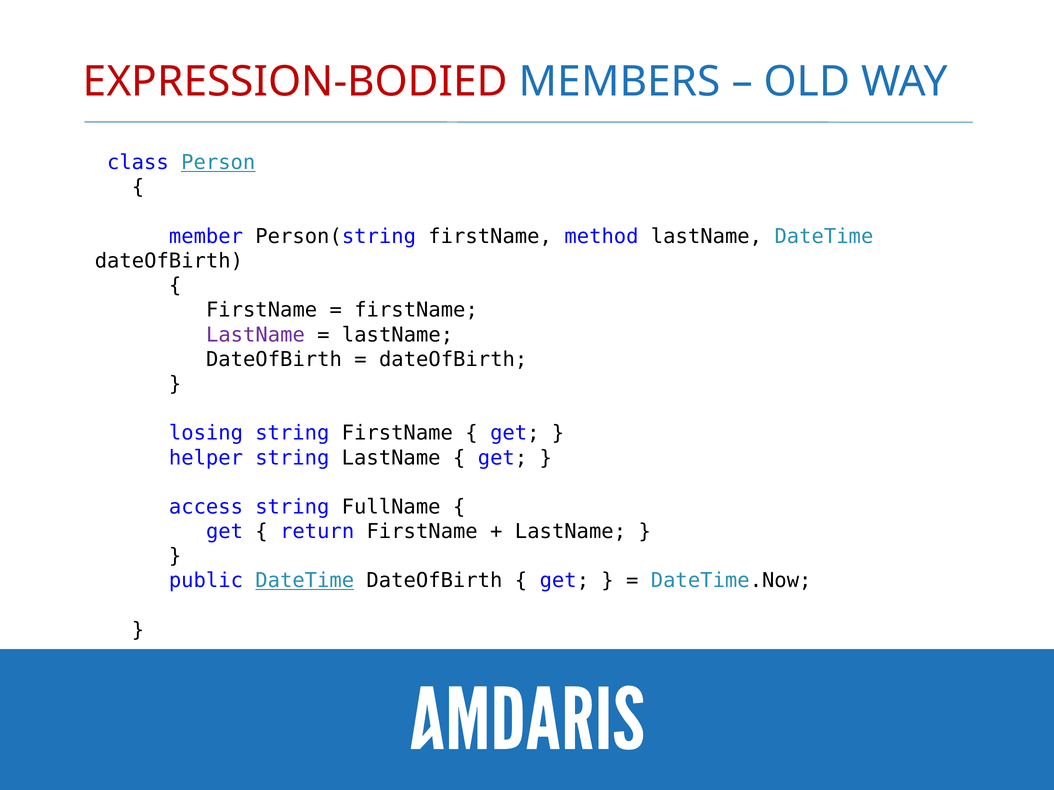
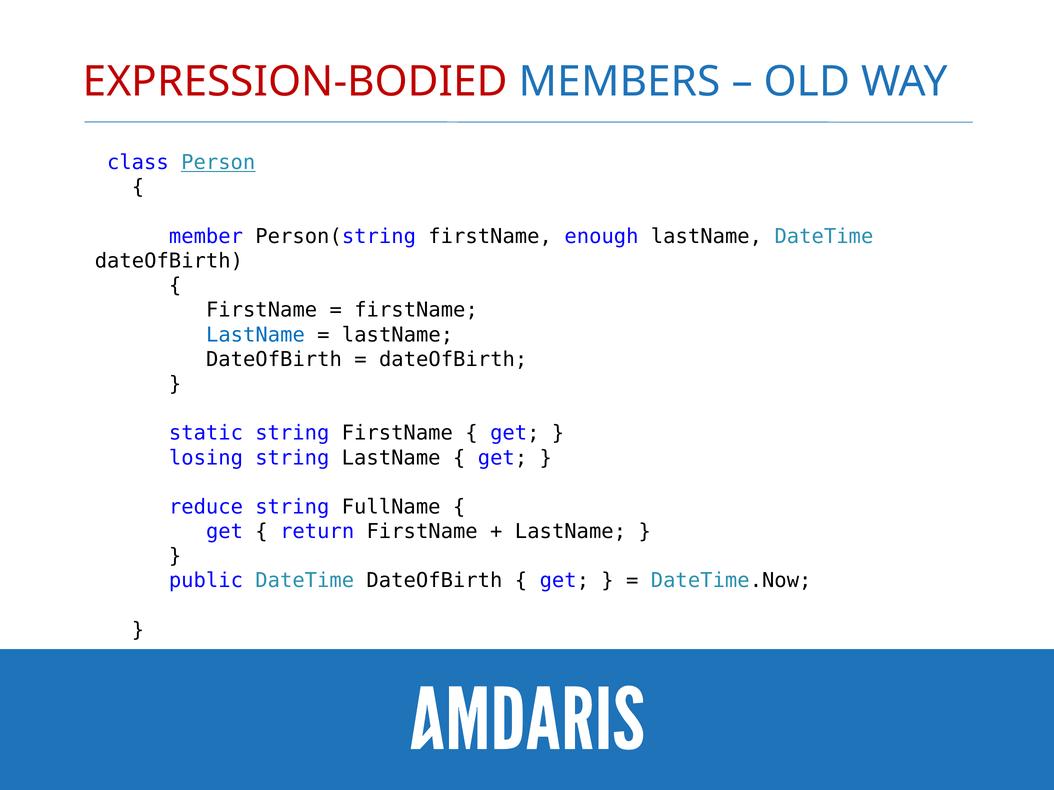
method: method -> enough
LastName at (255, 335) colour: purple -> blue
losing: losing -> static
helper: helper -> losing
access: access -> reduce
DateTime at (305, 581) underline: present -> none
